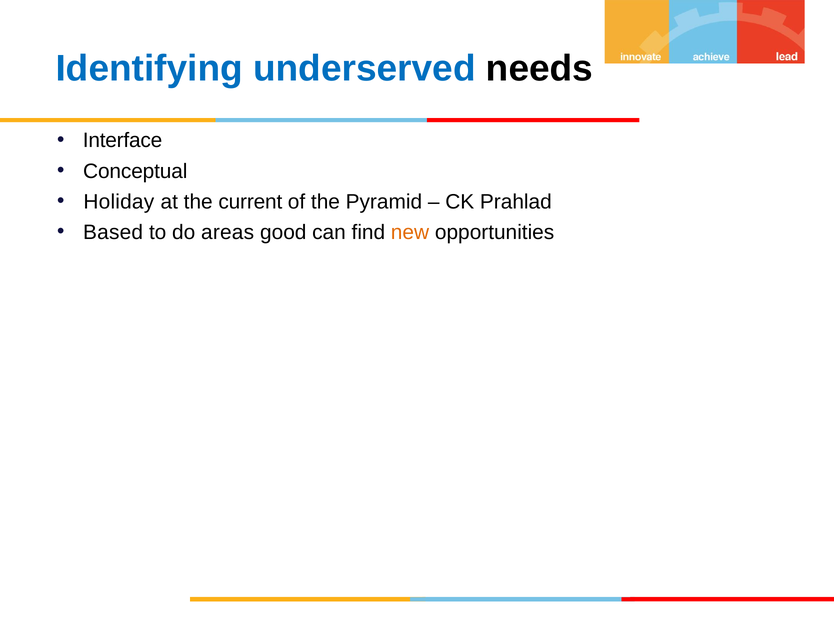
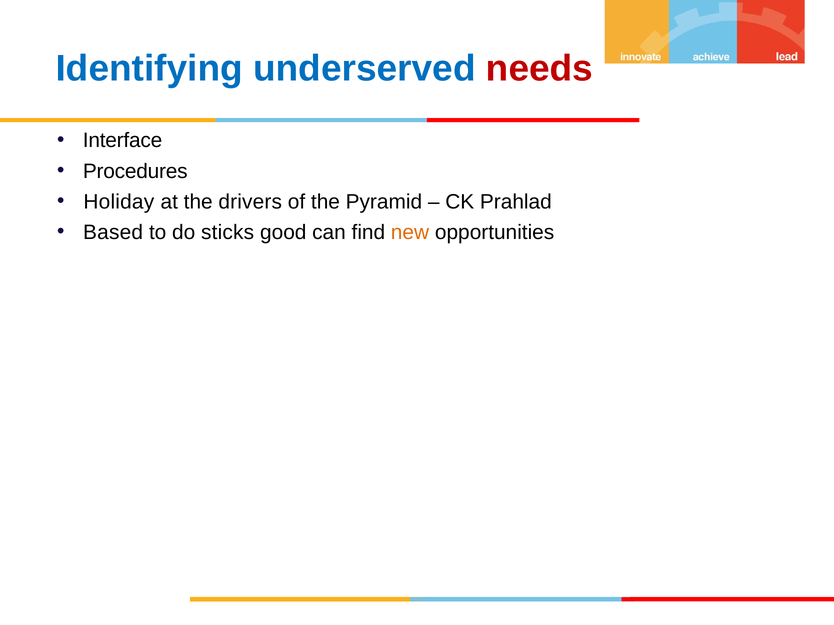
needs colour: black -> red
Conceptual: Conceptual -> Procedures
current: current -> drivers
areas: areas -> sticks
